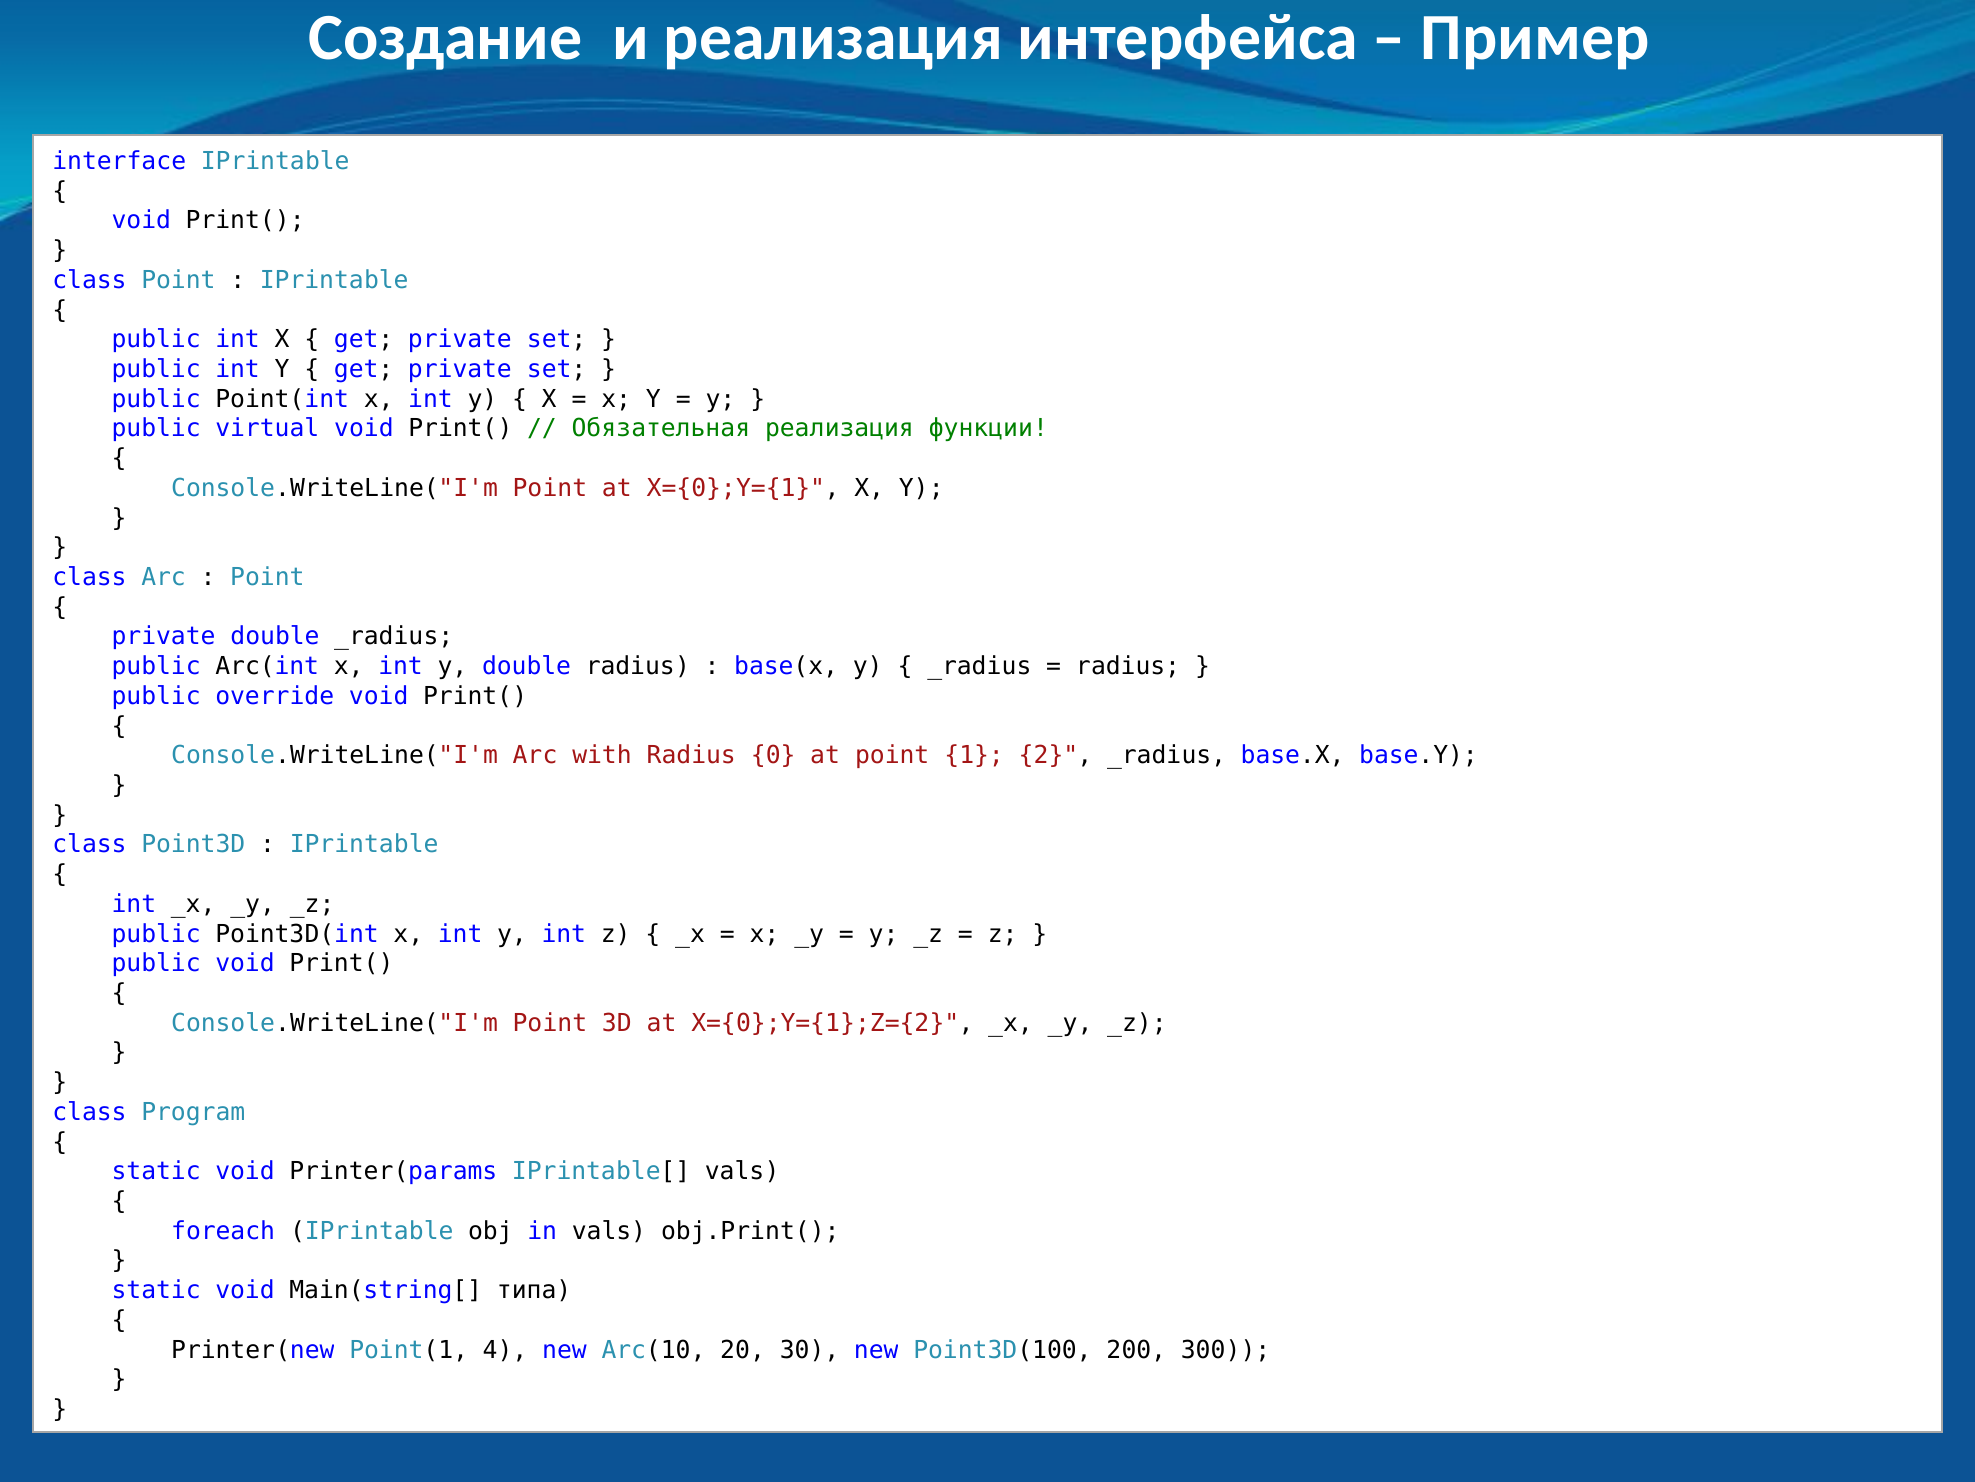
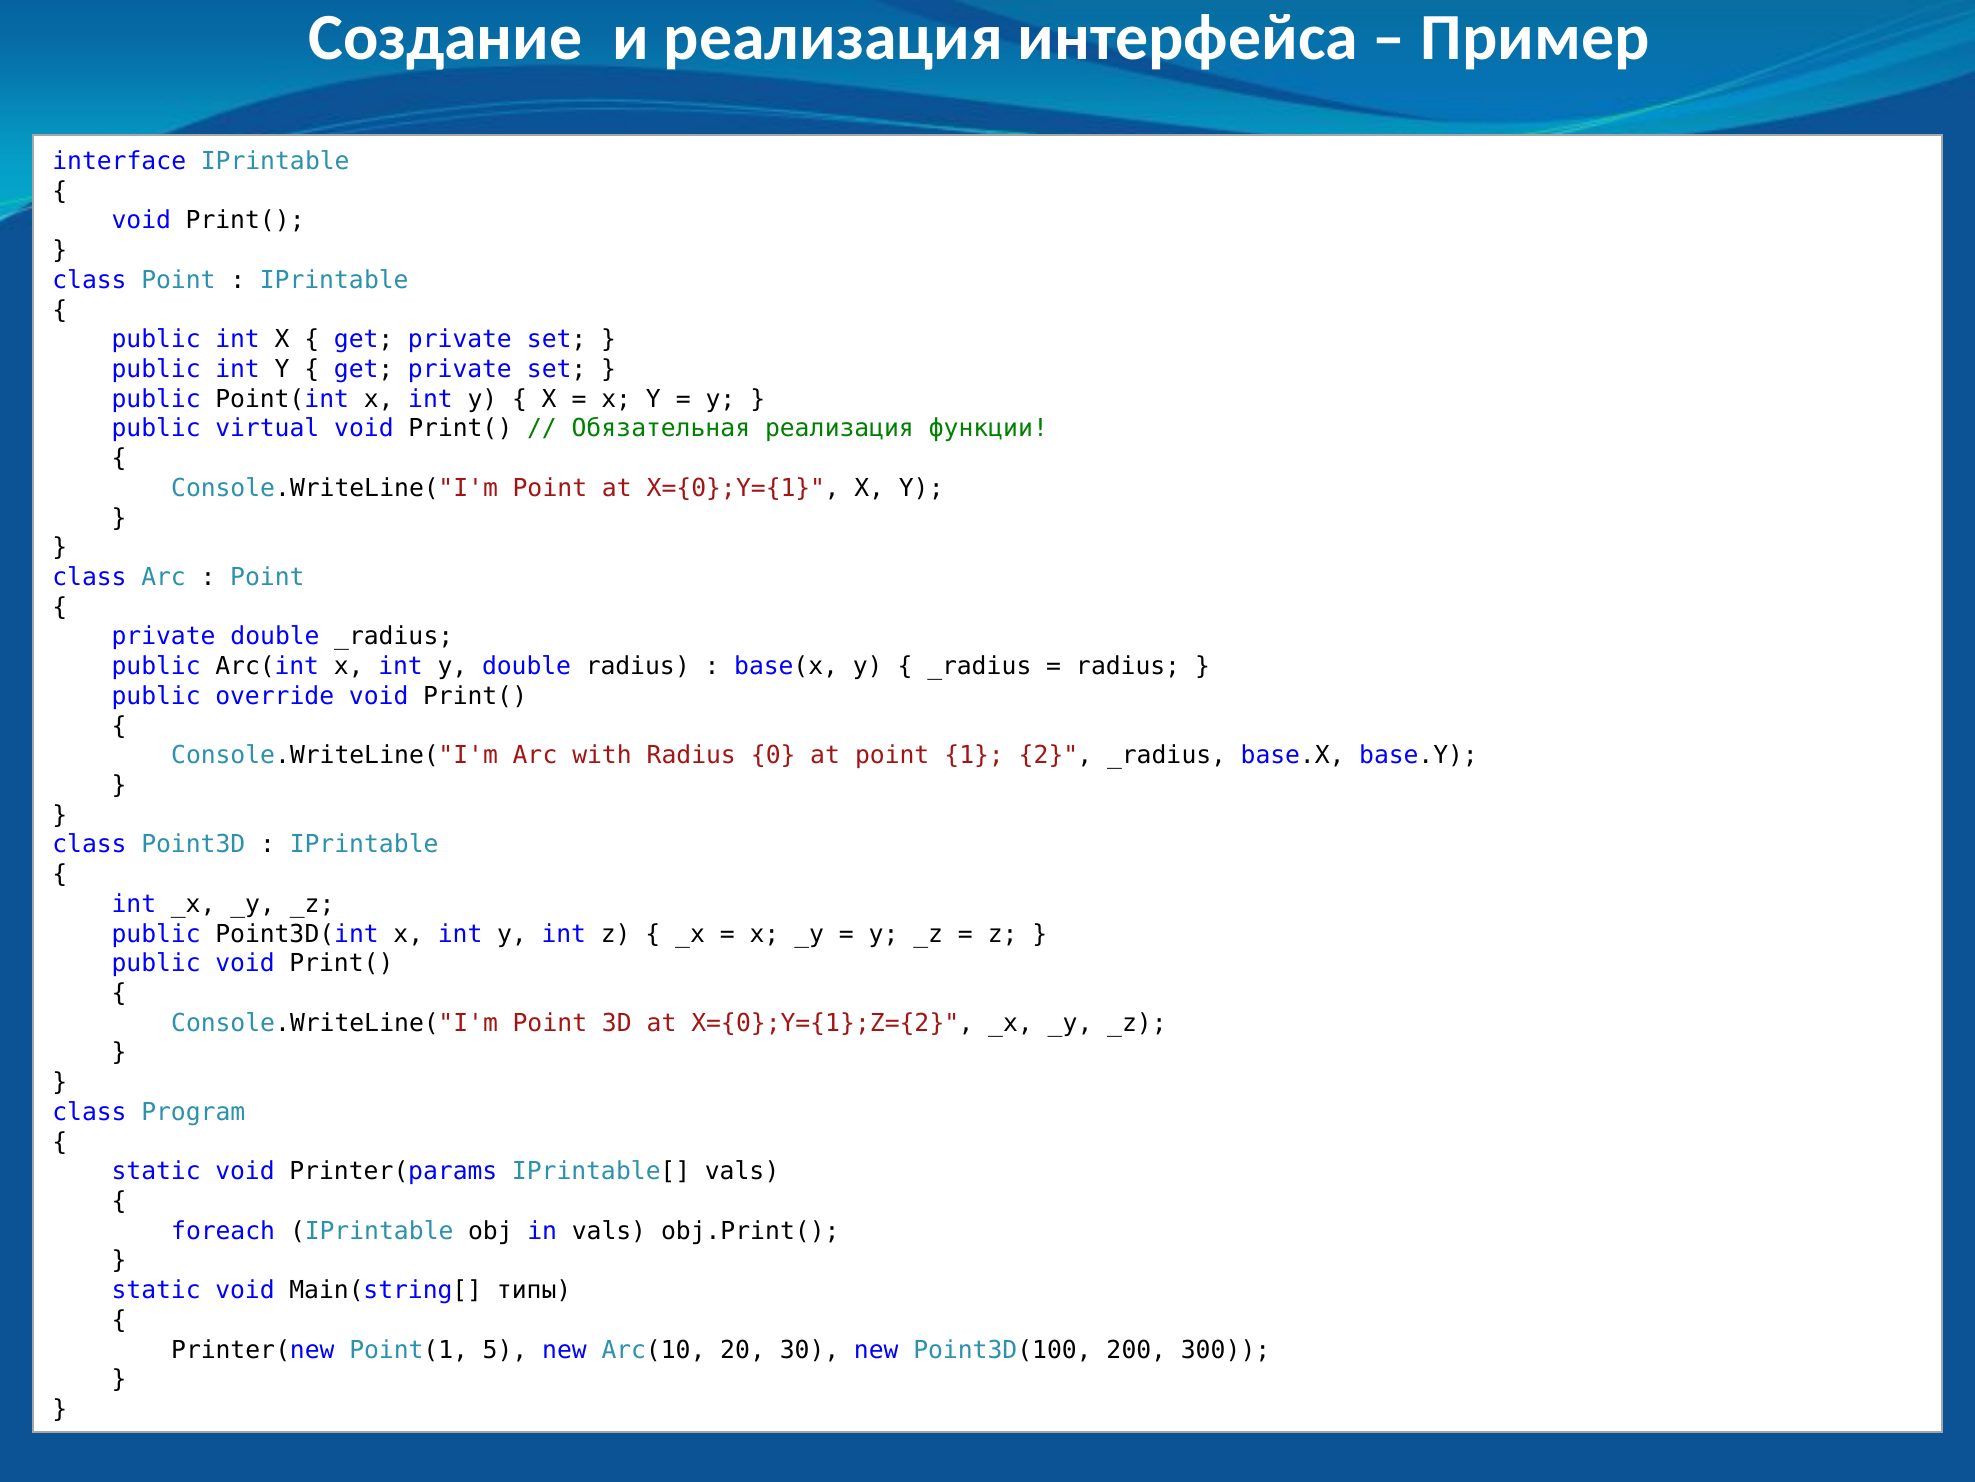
типа: типа -> типы
4: 4 -> 5
